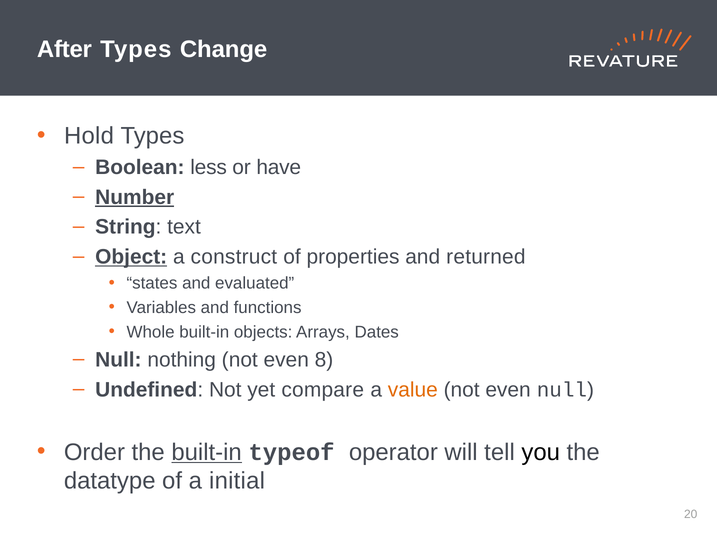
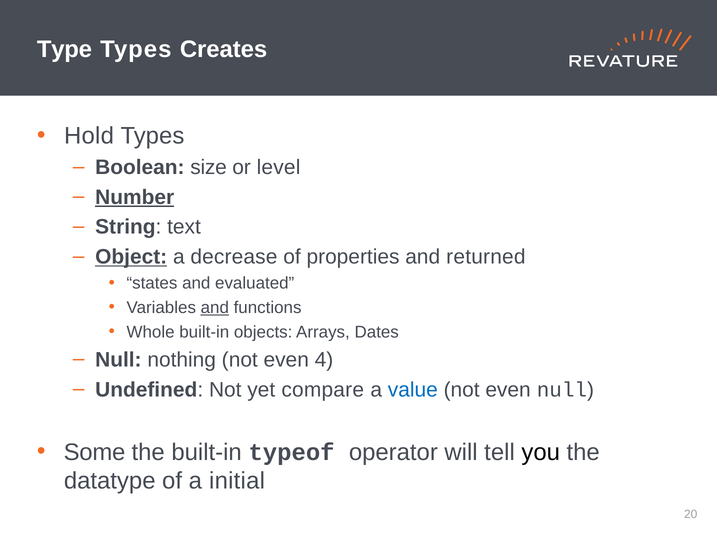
After: After -> Type
Change: Change -> Creates
less: less -> size
have: have -> level
construct: construct -> decrease
and at (215, 308) underline: none -> present
8: 8 -> 4
value colour: orange -> blue
Order: Order -> Some
built-in at (207, 452) underline: present -> none
